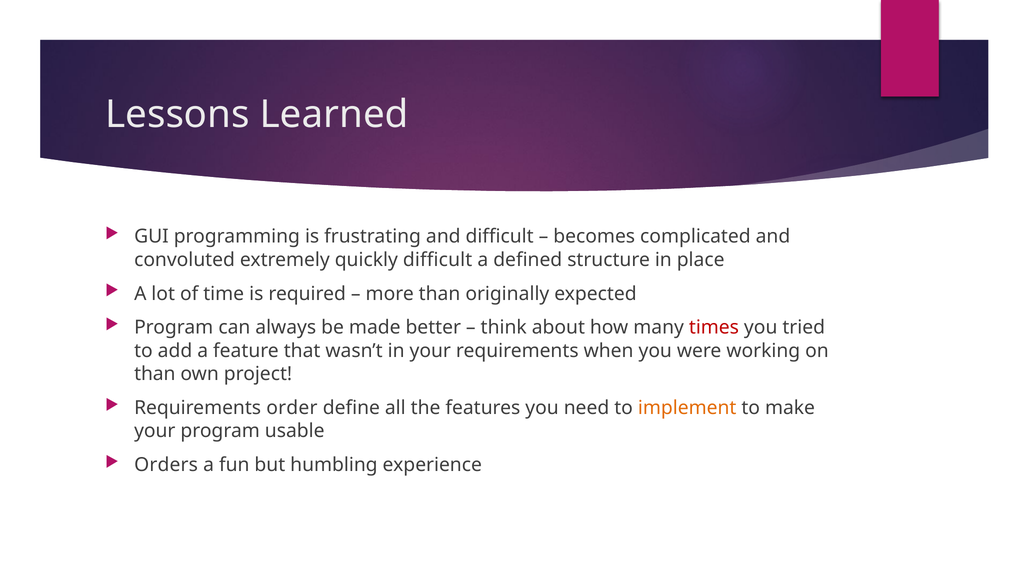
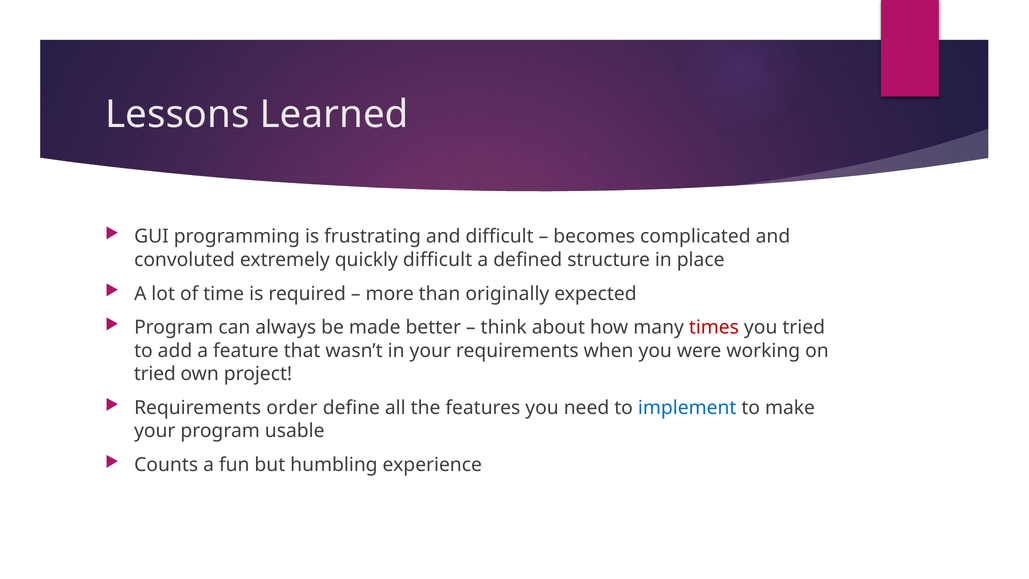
than at (155, 374): than -> tried
implement colour: orange -> blue
Orders: Orders -> Counts
